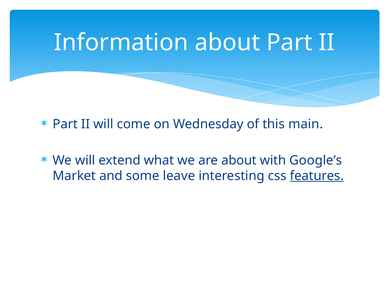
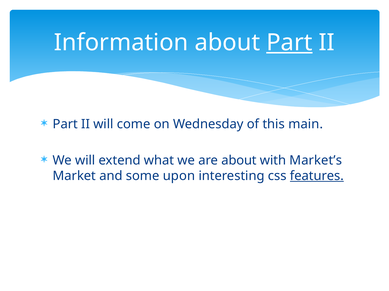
Part at (289, 43) underline: none -> present
Google’s: Google’s -> Market’s
leave: leave -> upon
